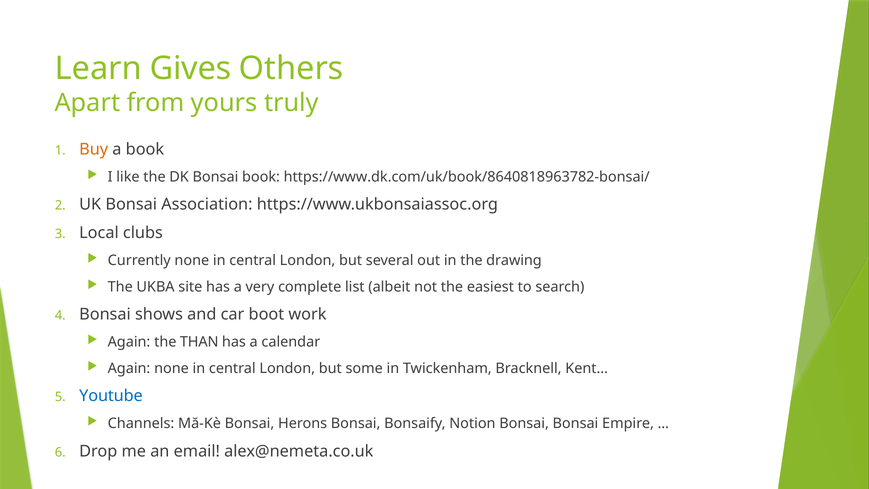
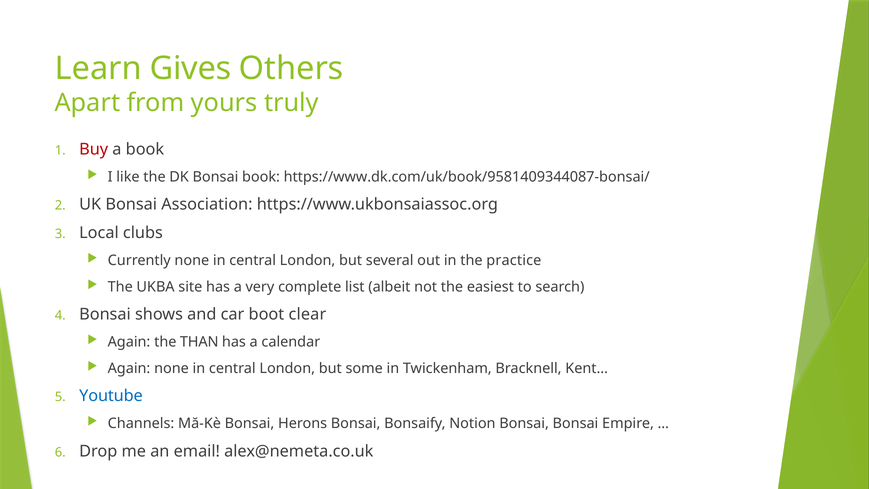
Buy colour: orange -> red
https://www.dk.com/uk/book/8640818963782-bonsai/: https://www.dk.com/uk/book/8640818963782-bonsai/ -> https://www.dk.com/uk/book/9581409344087-bonsai/
drawing: drawing -> practice
work: work -> clear
